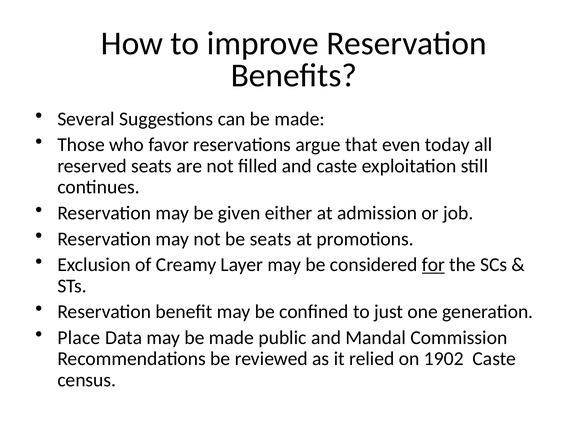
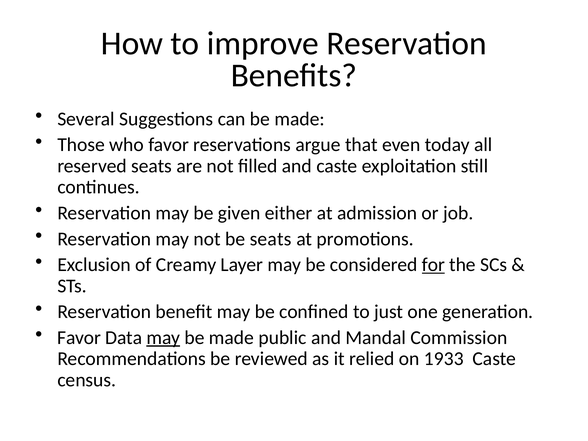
Place at (79, 338): Place -> Favor
may at (163, 338) underline: none -> present
1902: 1902 -> 1933
